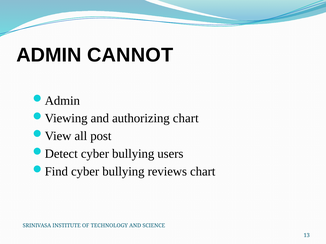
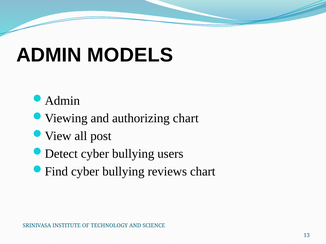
CANNOT: CANNOT -> MODELS
